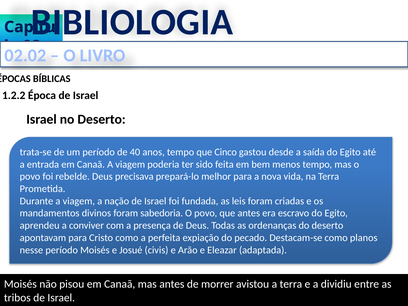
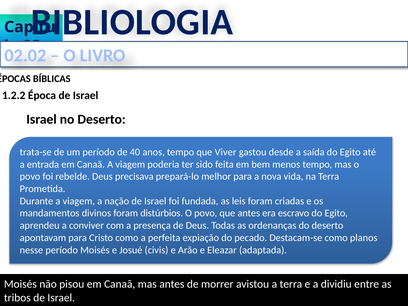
Cinco: Cinco -> Viver
sabedoria: sabedoria -> distúrbios
